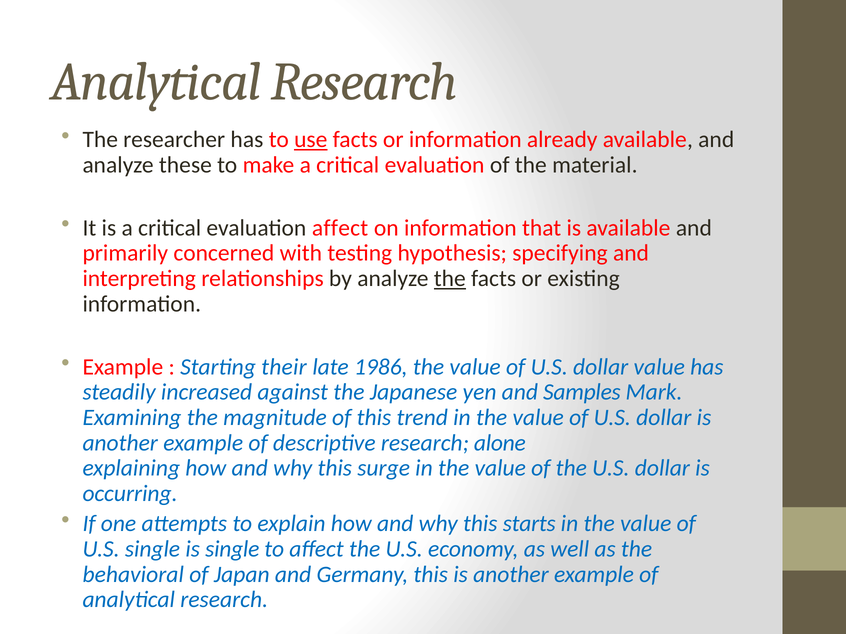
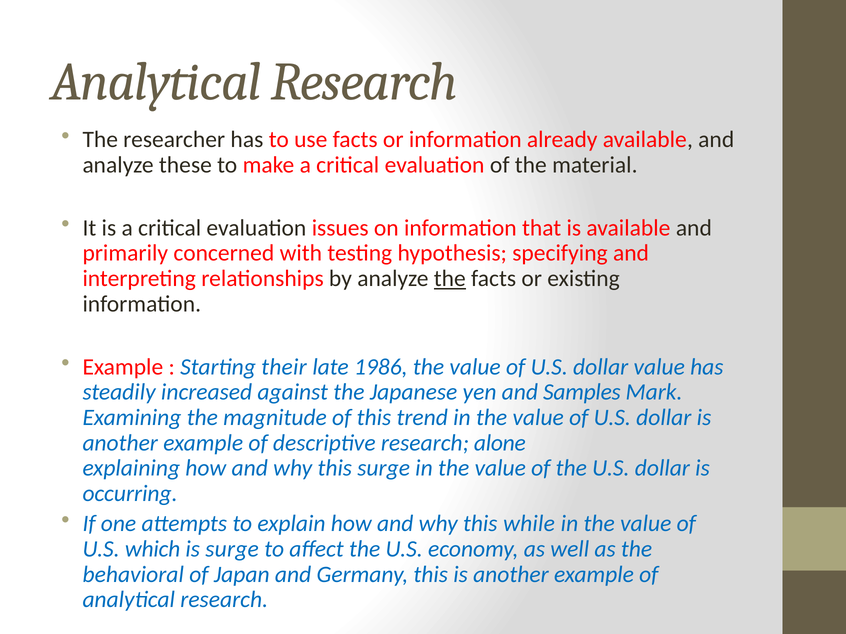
use underline: present -> none
evaluation affect: affect -> issues
starts: starts -> while
U.S single: single -> which
is single: single -> surge
